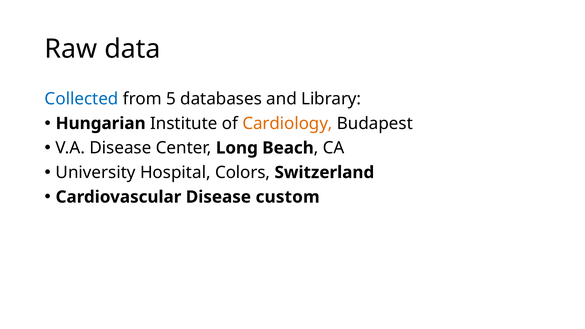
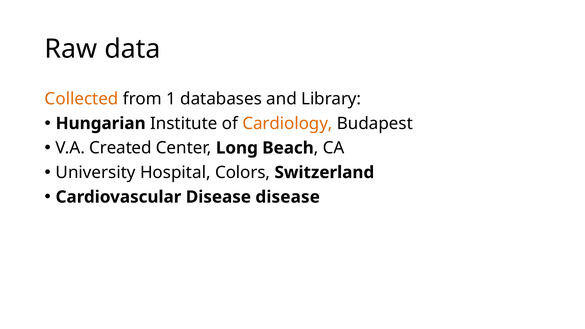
Collected colour: blue -> orange
5: 5 -> 1
V.A Disease: Disease -> Created
Disease custom: custom -> disease
